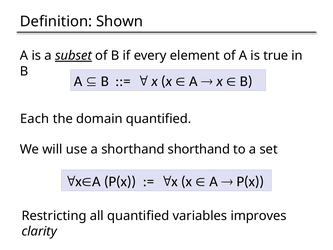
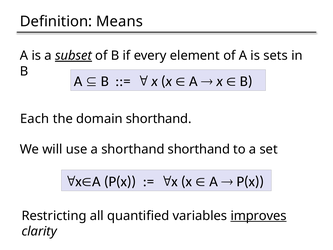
Shown: Shown -> Means
true: true -> sets
domain quantified: quantified -> shorthand
improves underline: none -> present
